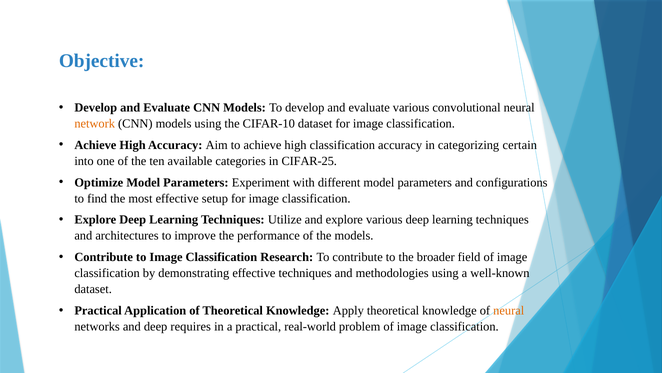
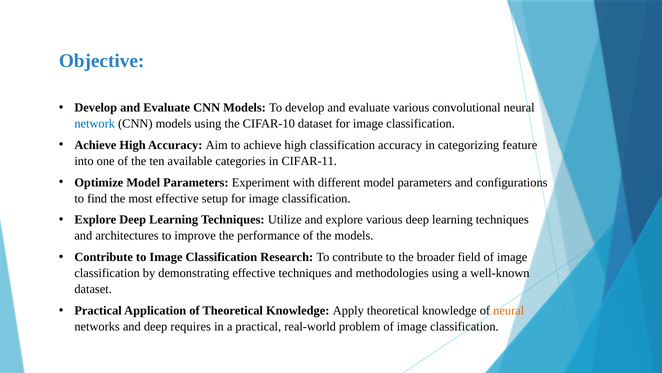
network colour: orange -> blue
certain: certain -> feature
CIFAR-25: CIFAR-25 -> CIFAR-11
